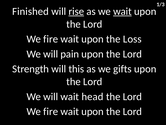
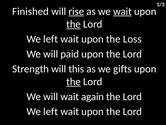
the at (74, 24) underline: none -> present
fire at (51, 39): fire -> left
pain: pain -> paid
the at (74, 81) underline: none -> present
head: head -> again
fire at (51, 111): fire -> left
